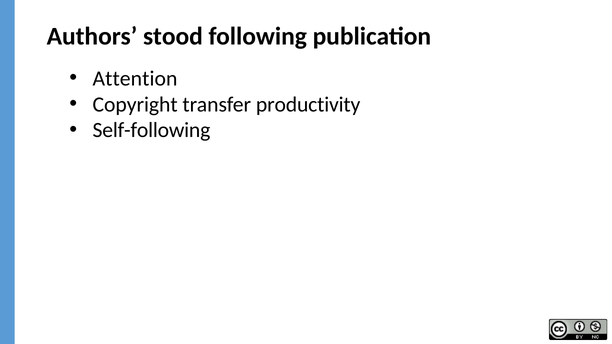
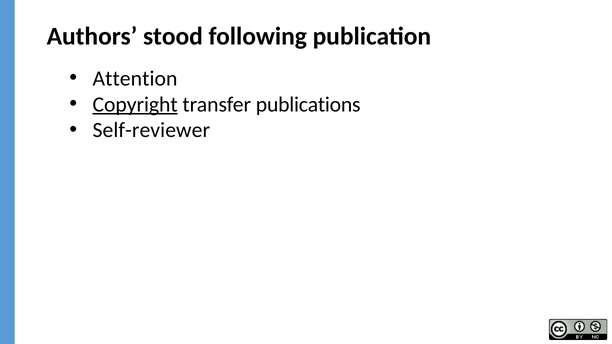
Copyright underline: none -> present
productivity: productivity -> publications
Self-following: Self-following -> Self-reviewer
